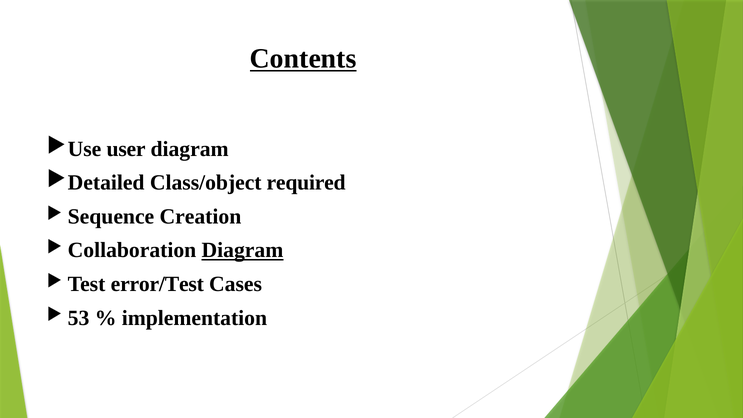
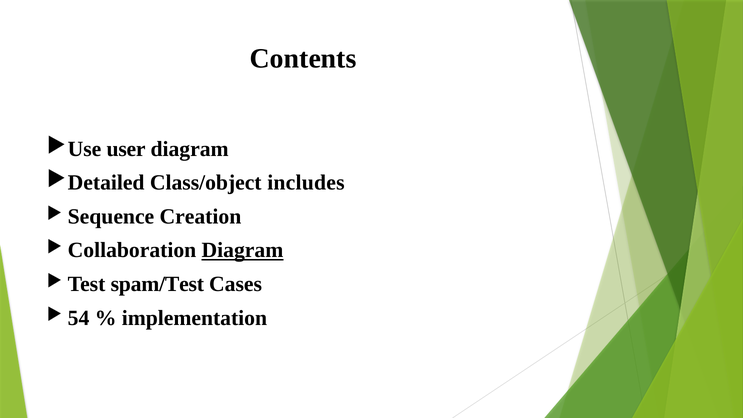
Contents underline: present -> none
required: required -> includes
error/Test: error/Test -> spam/Test
53: 53 -> 54
